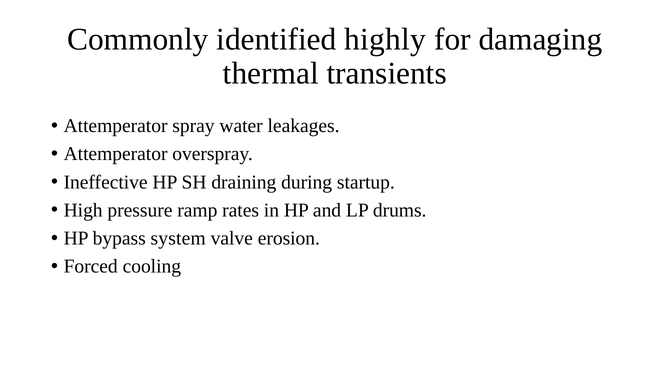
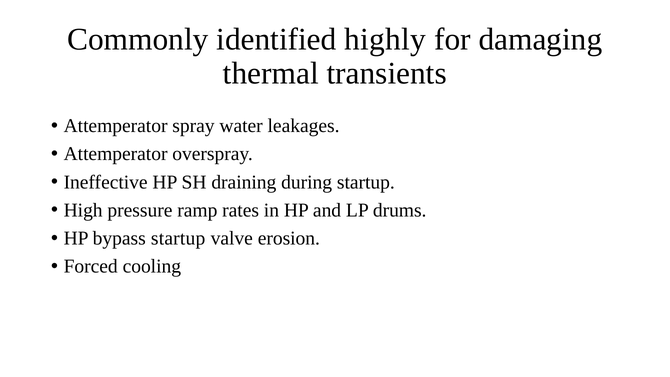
bypass system: system -> startup
